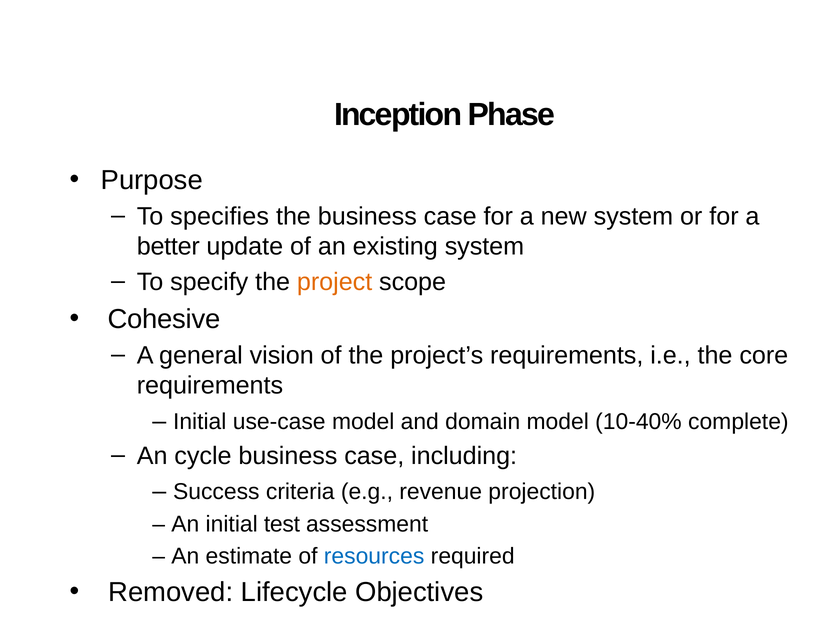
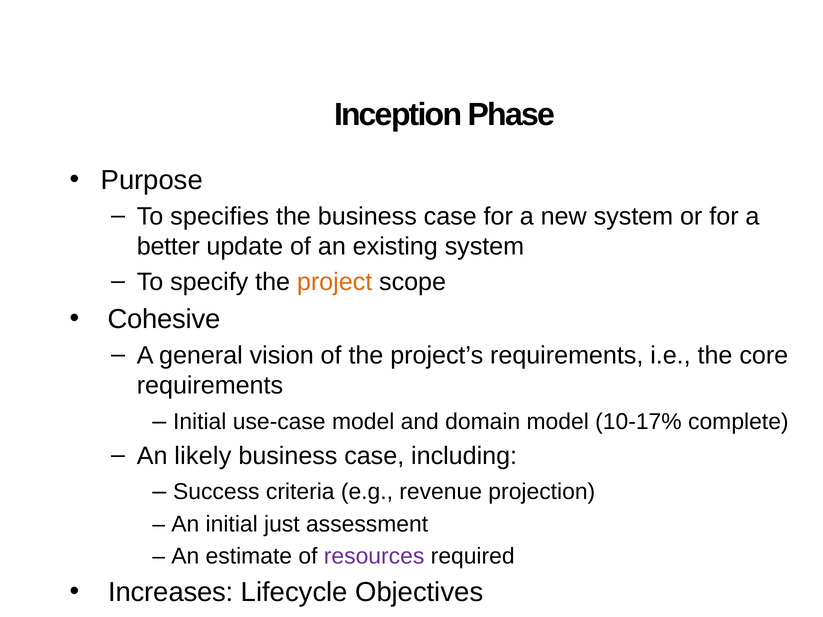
10-40%: 10-40% -> 10-17%
cycle: cycle -> likely
test: test -> just
resources colour: blue -> purple
Removed: Removed -> Increases
